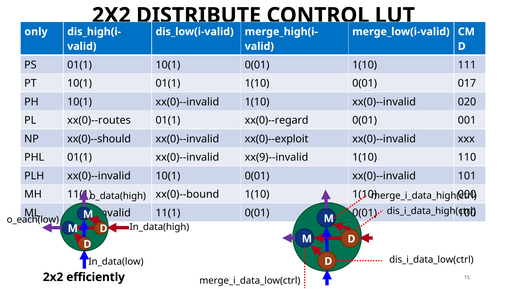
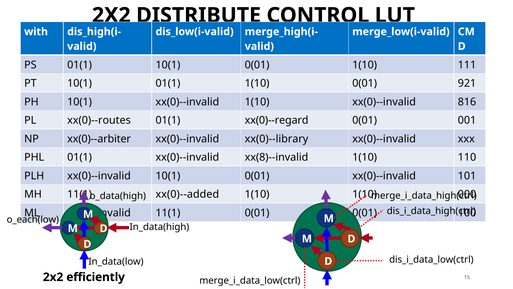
only: only -> with
017: 017 -> 921
020: 020 -> 816
xx(0)--should: xx(0)--should -> xx(0)--arbiter
xx(0)--exploit: xx(0)--exploit -> xx(0)--library
xx(9)--invalid: xx(9)--invalid -> xx(8)--invalid
xx(0)--bound: xx(0)--bound -> xx(0)--added
